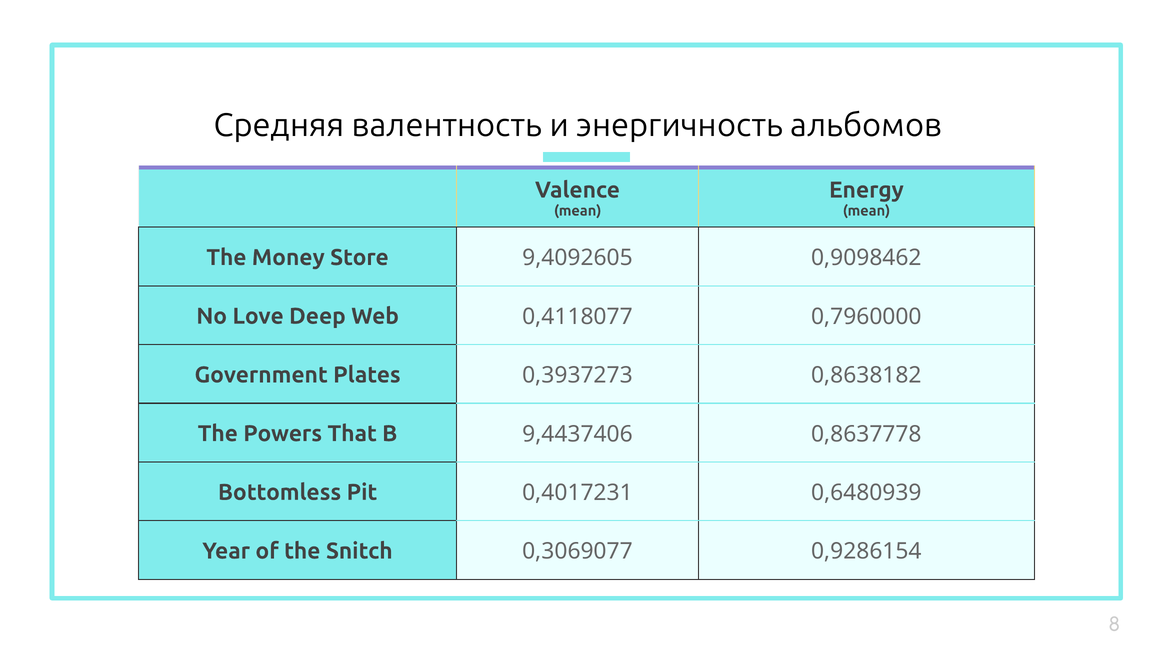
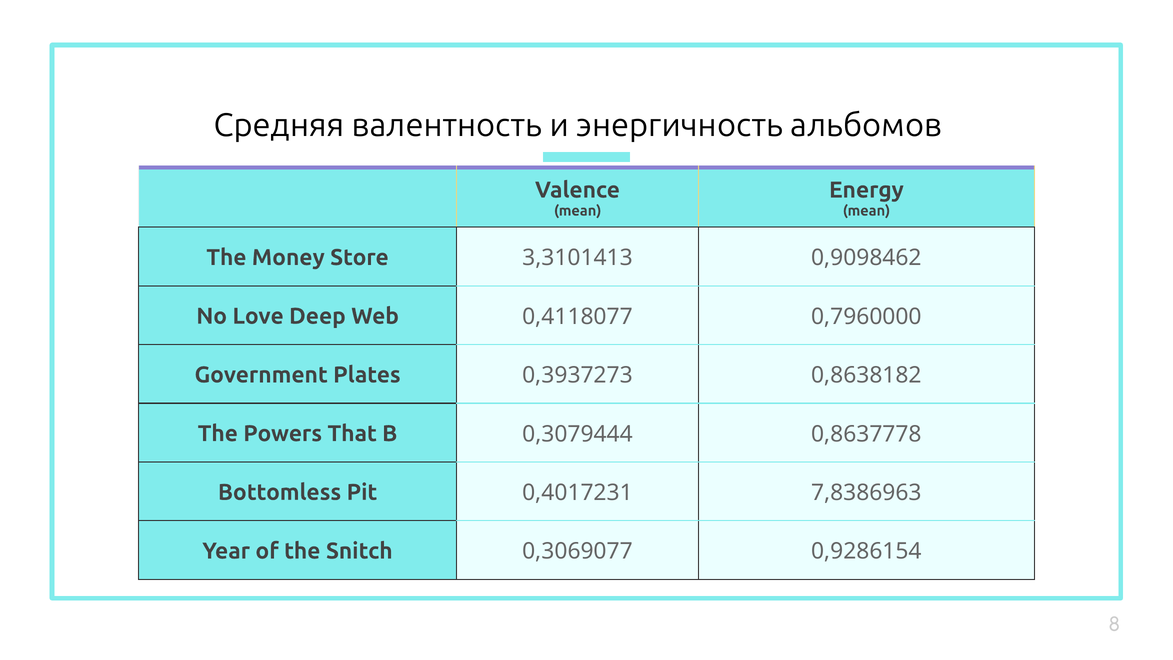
9,4092605: 9,4092605 -> 3,3101413
9,4437406: 9,4437406 -> 0,3079444
0,6480939: 0,6480939 -> 7,8386963
